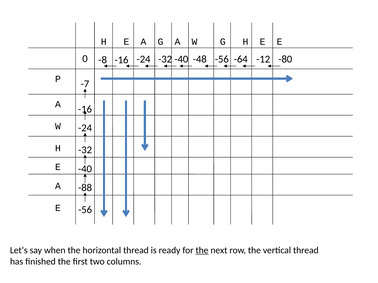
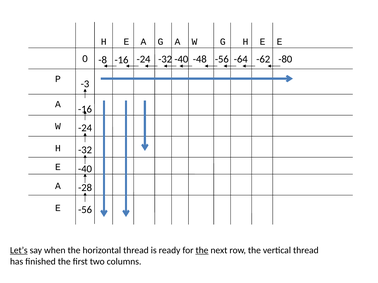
-12: -12 -> -62
-7: -7 -> -3
-88: -88 -> -28
Let’s underline: none -> present
